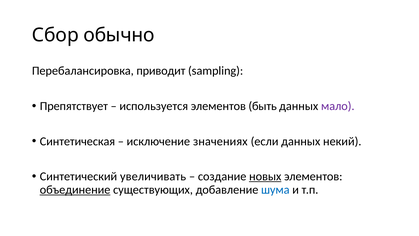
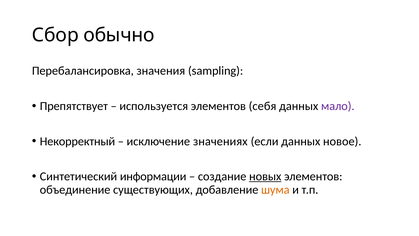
приводит: приводит -> значения
быть: быть -> себя
Синтетическая: Синтетическая -> Некорректный
некий: некий -> новое
увеличивать: увеличивать -> информации
объединение underline: present -> none
шума colour: blue -> orange
